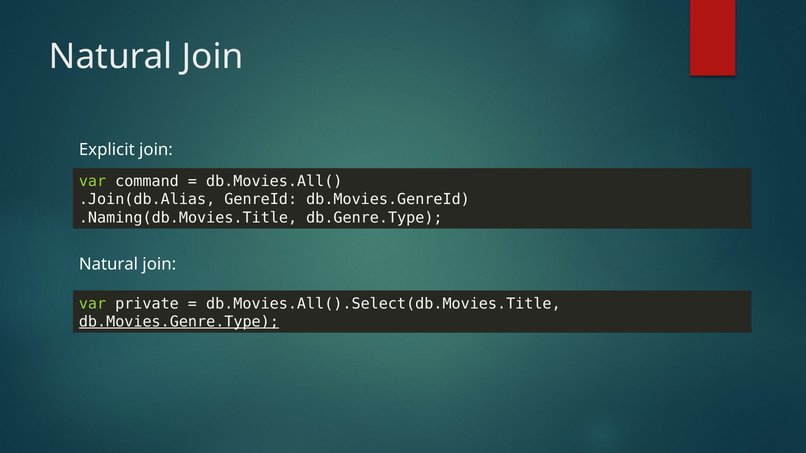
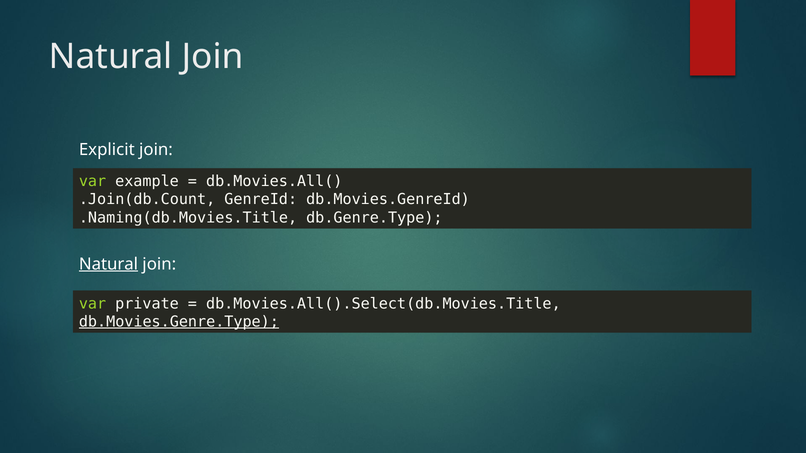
command: command -> example
.Join(db.Alias: .Join(db.Alias -> .Join(db.Count
Natural at (109, 264) underline: none -> present
